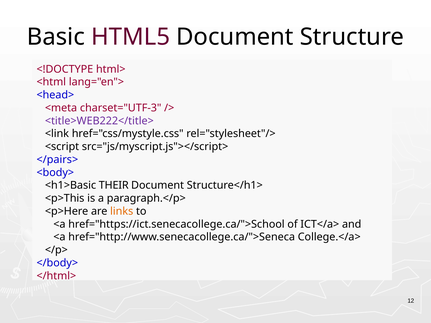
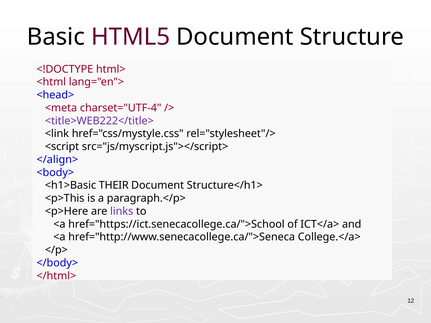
charset="UTF-3: charset="UTF-3 -> charset="UTF-4
</pairs>: </pairs> -> </align>
links colour: orange -> purple
